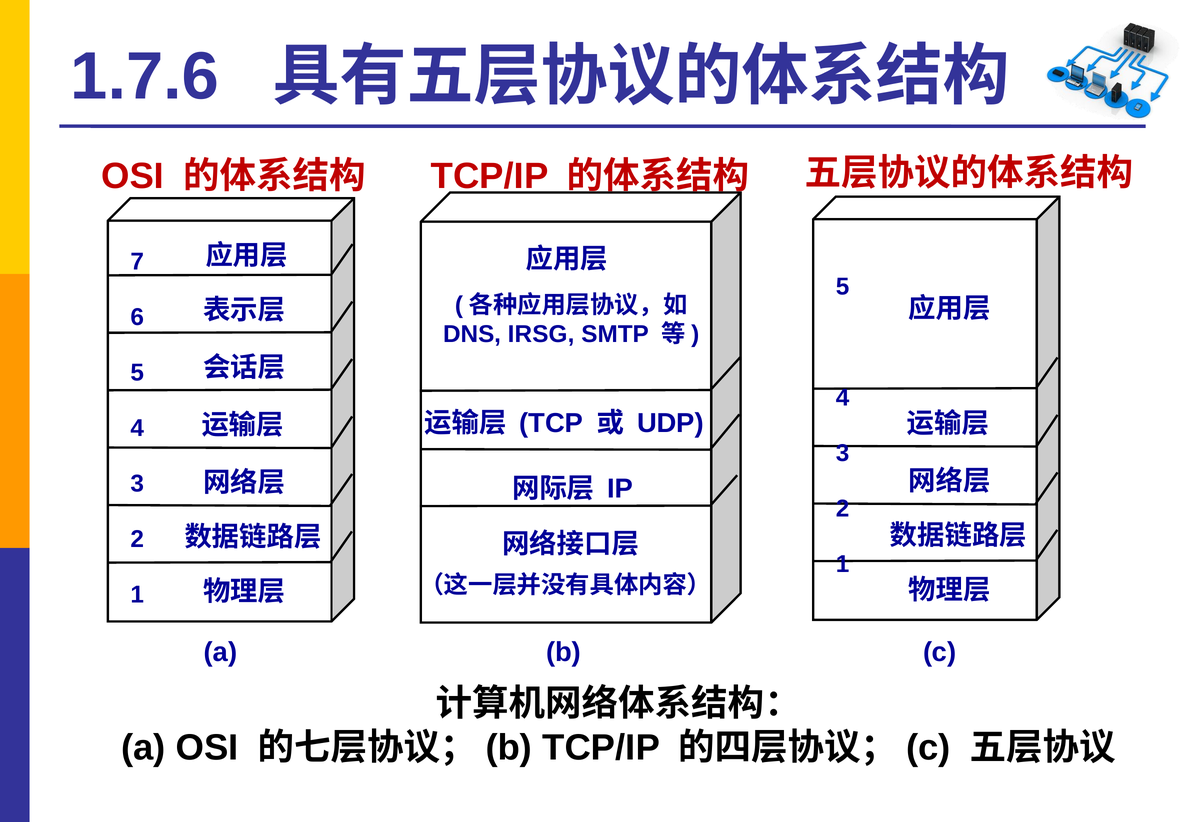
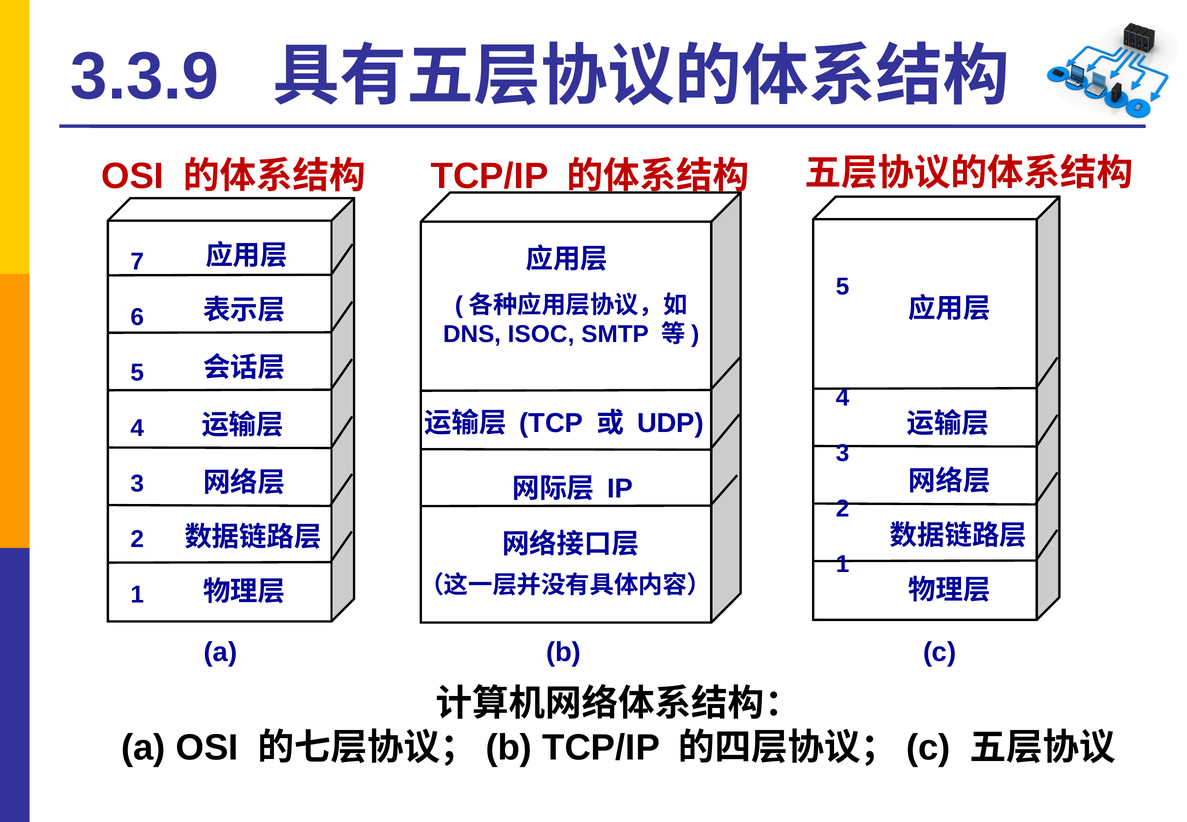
1.7.6: 1.7.6 -> 3.3.9
IRSG: IRSG -> ISOC
